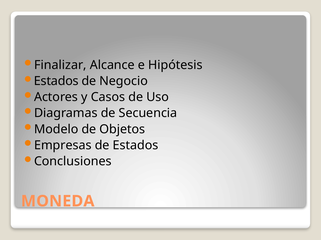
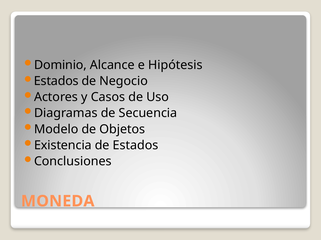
Finalizar: Finalizar -> Dominio
Empresas: Empresas -> Existencia
